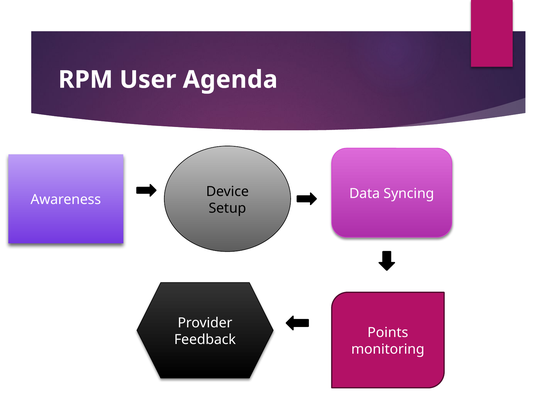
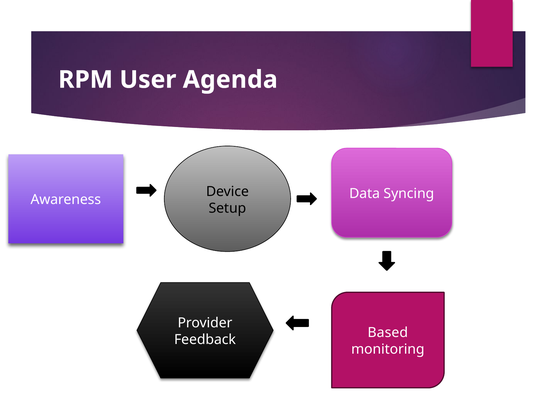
Points: Points -> Based
